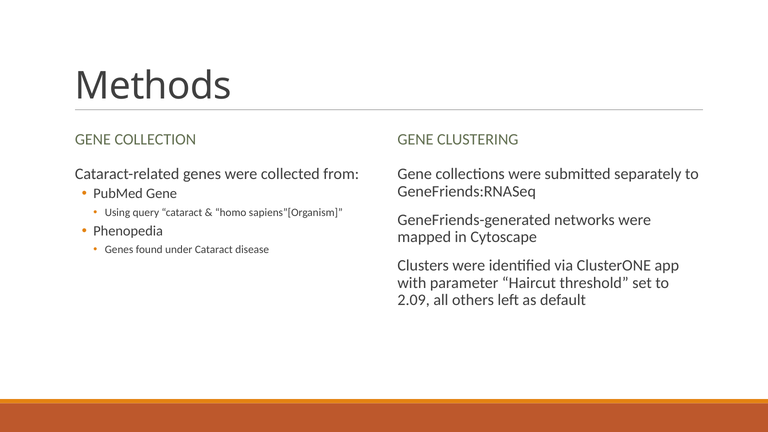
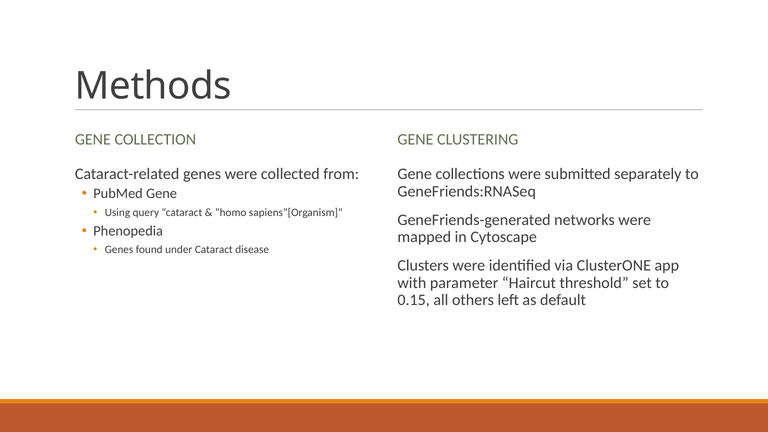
2.09: 2.09 -> 0.15
